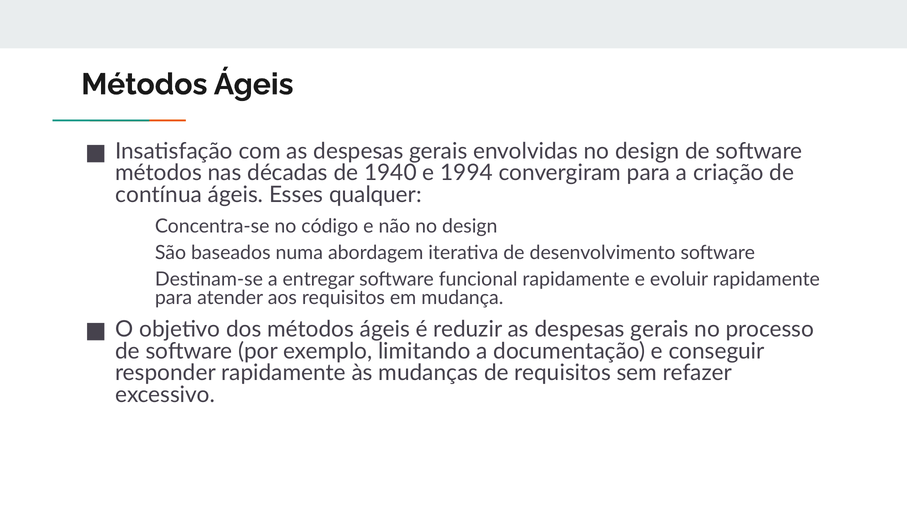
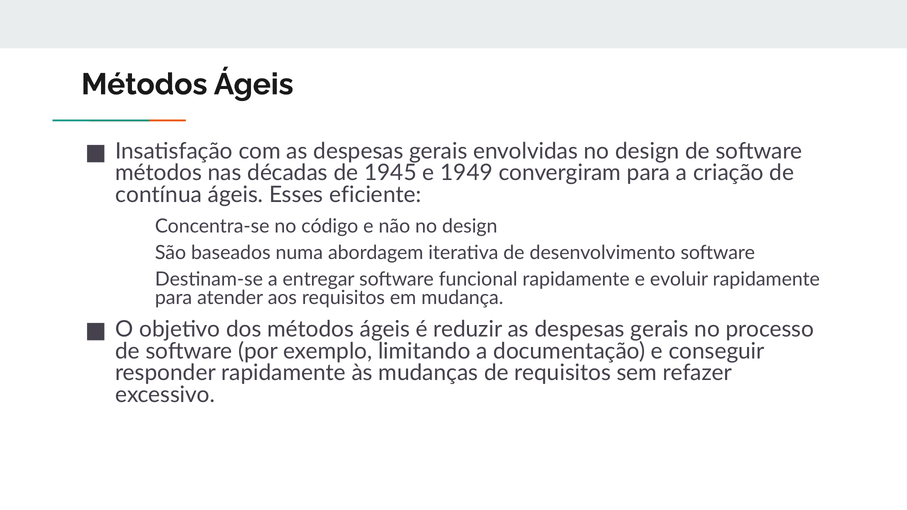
1940: 1940 -> 1945
1994: 1994 -> 1949
qualquer: qualquer -> eficiente
